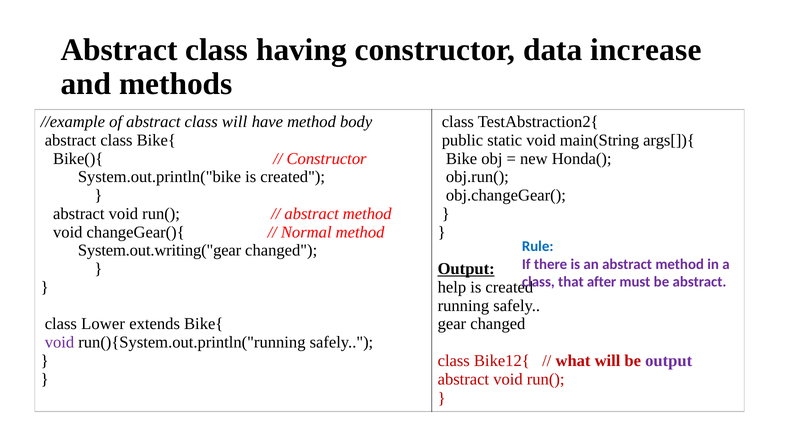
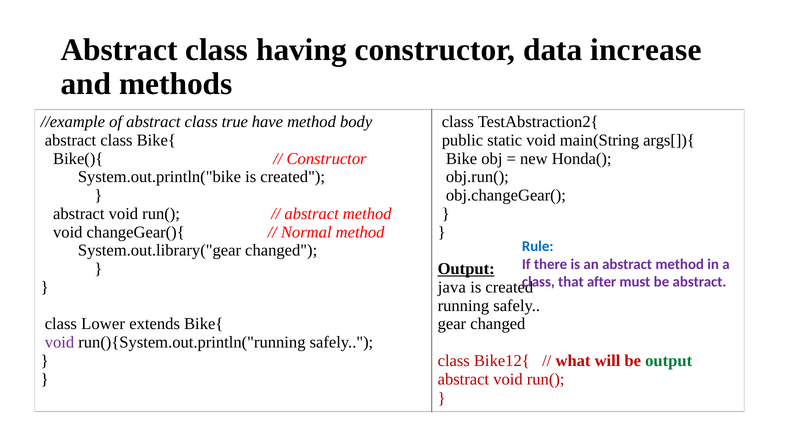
class will: will -> true
System.out.writing("gear: System.out.writing("gear -> System.out.library("gear
help: help -> java
output at (669, 360) colour: purple -> green
